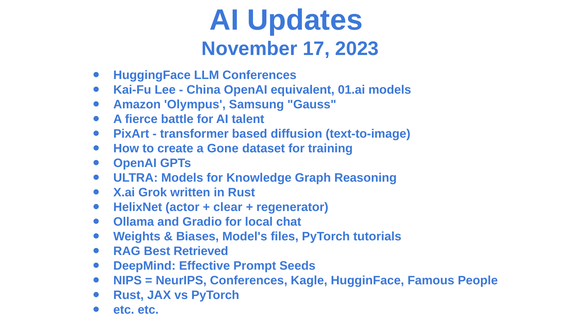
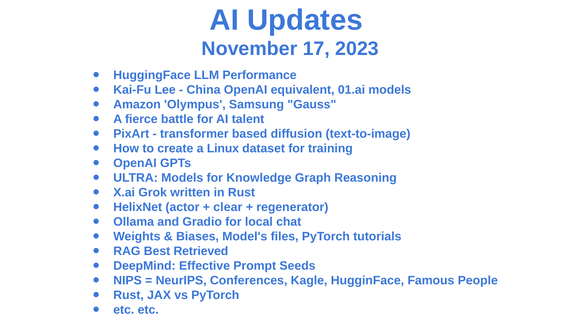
LLM Conferences: Conferences -> Performance
Gone: Gone -> Linux
